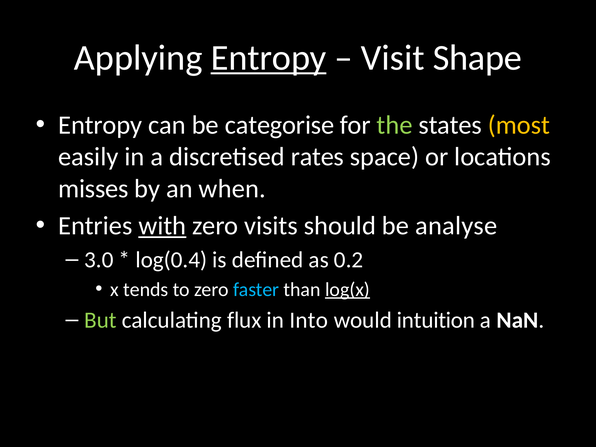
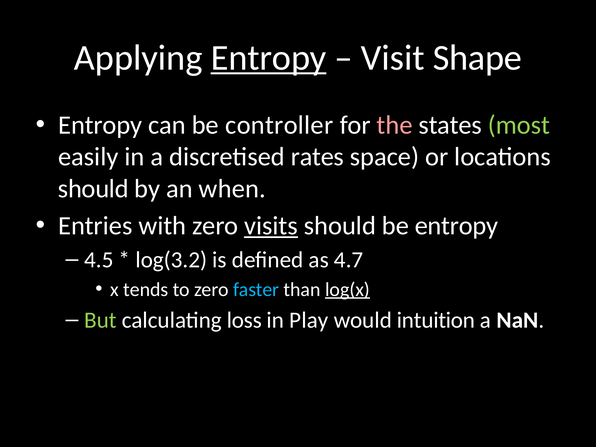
categorise: categorise -> controller
the colour: light green -> pink
most colour: yellow -> light green
misses at (93, 189): misses -> should
with underline: present -> none
visits underline: none -> present
be analyse: analyse -> entropy
3.0: 3.0 -> 4.5
log(0.4: log(0.4 -> log(3.2
0.2: 0.2 -> 4.7
flux: flux -> loss
Into: Into -> Play
